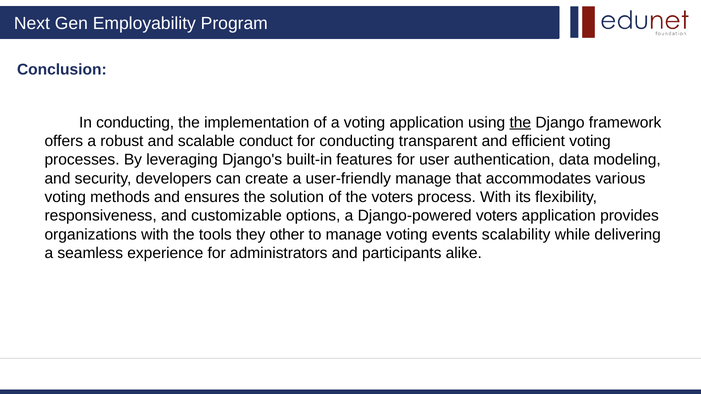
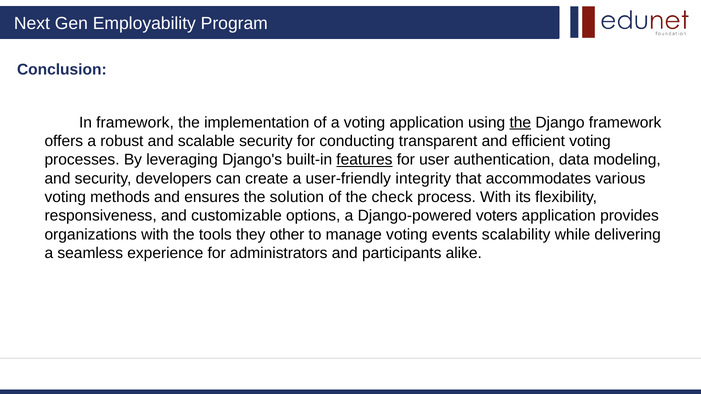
In conducting: conducting -> framework
scalable conduct: conduct -> security
features underline: none -> present
user-friendly manage: manage -> integrity
the voters: voters -> check
